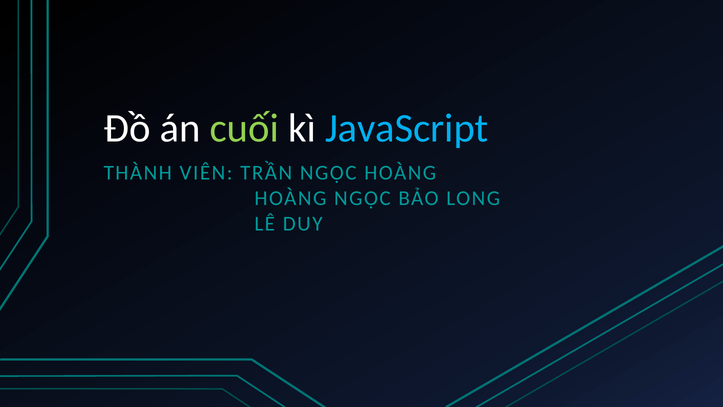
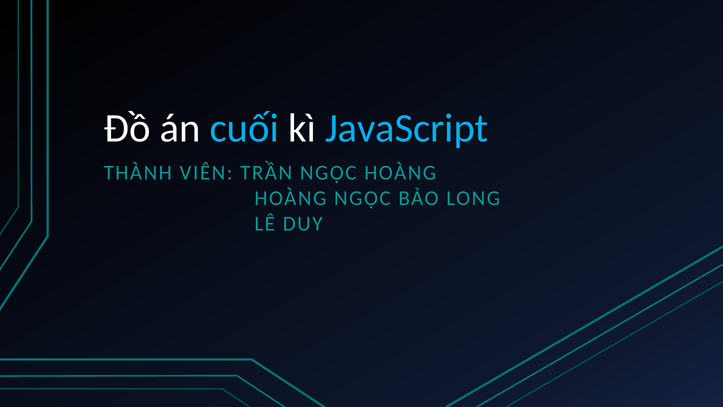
cuối colour: light green -> light blue
